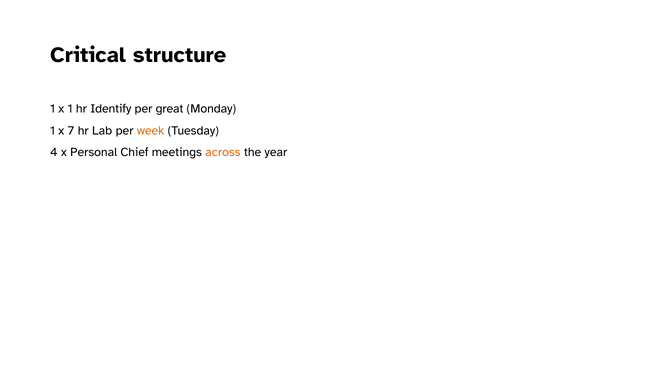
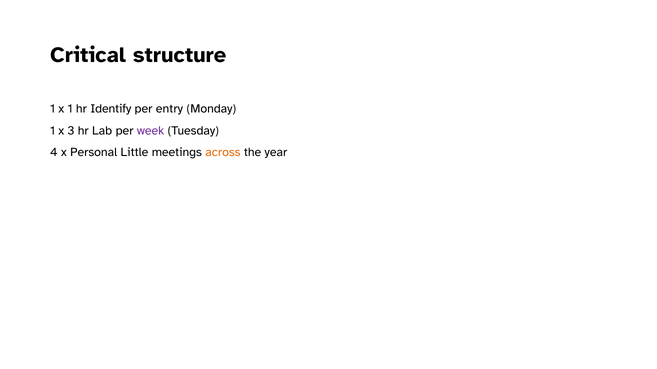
great: great -> entry
7: 7 -> 3
week colour: orange -> purple
Chief: Chief -> Little
